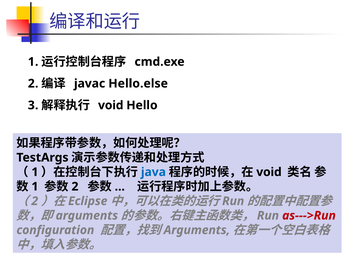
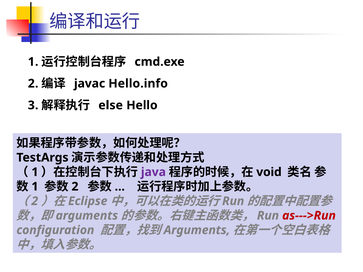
Hello.else: Hello.else -> Hello.info
void at (111, 105): void -> else
java colour: blue -> purple
